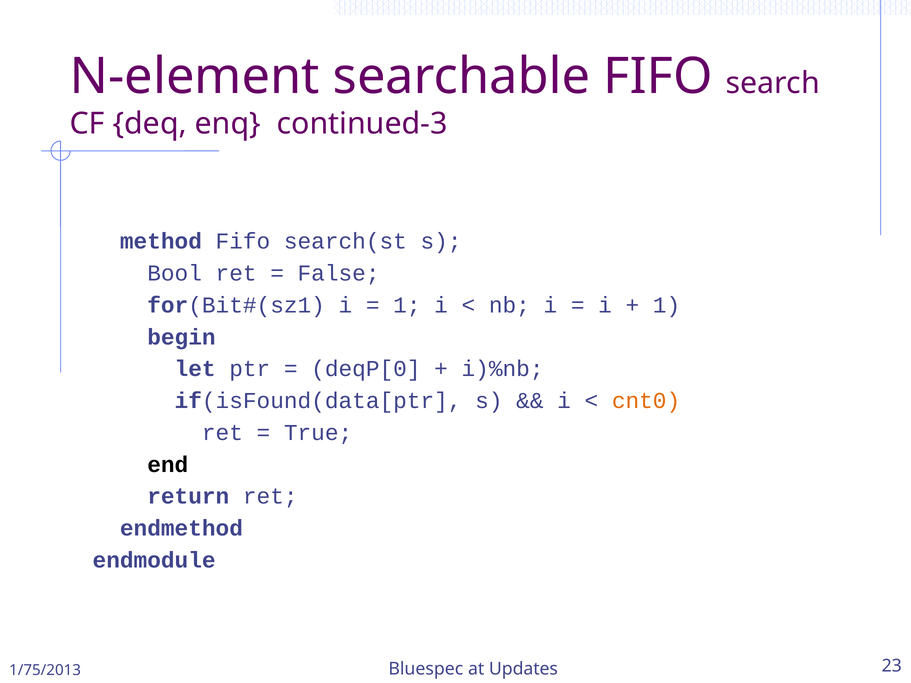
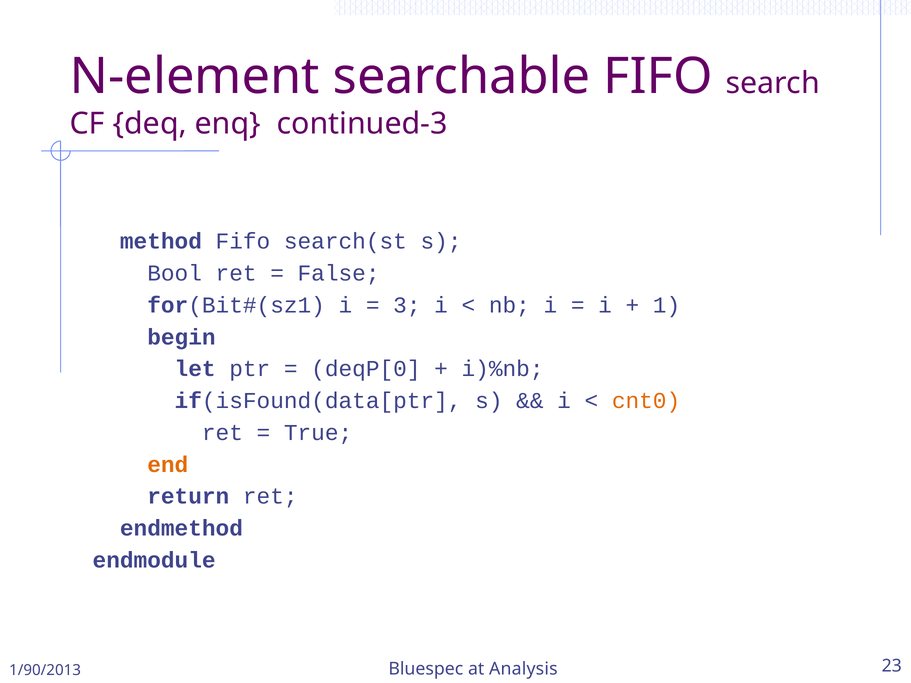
1 at (407, 305): 1 -> 3
end colour: black -> orange
Updates: Updates -> Analysis
1/75/2013: 1/75/2013 -> 1/90/2013
